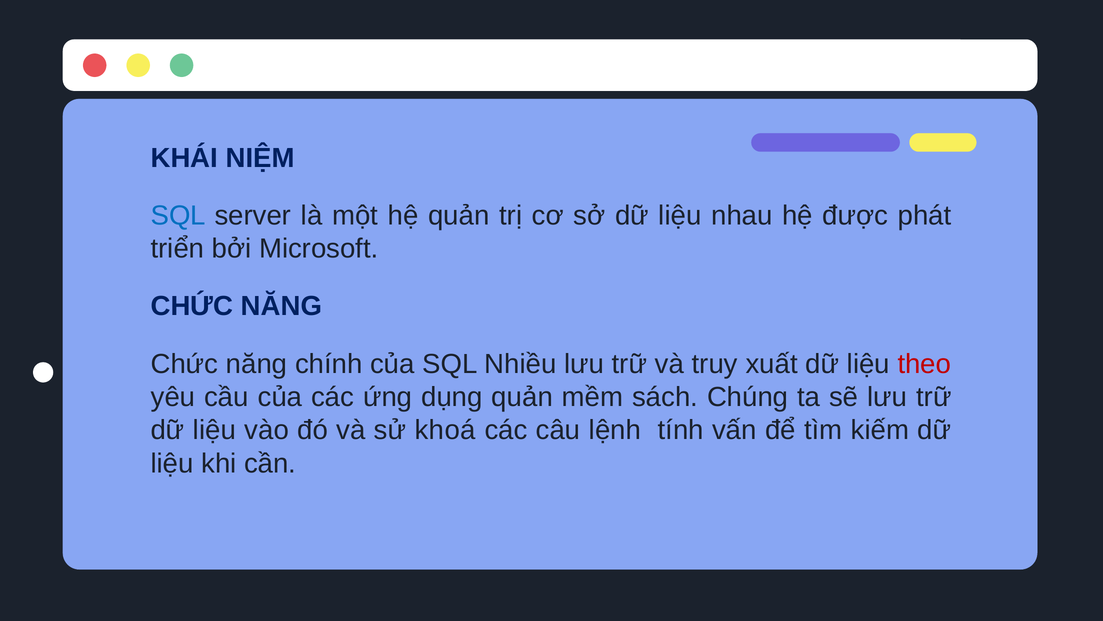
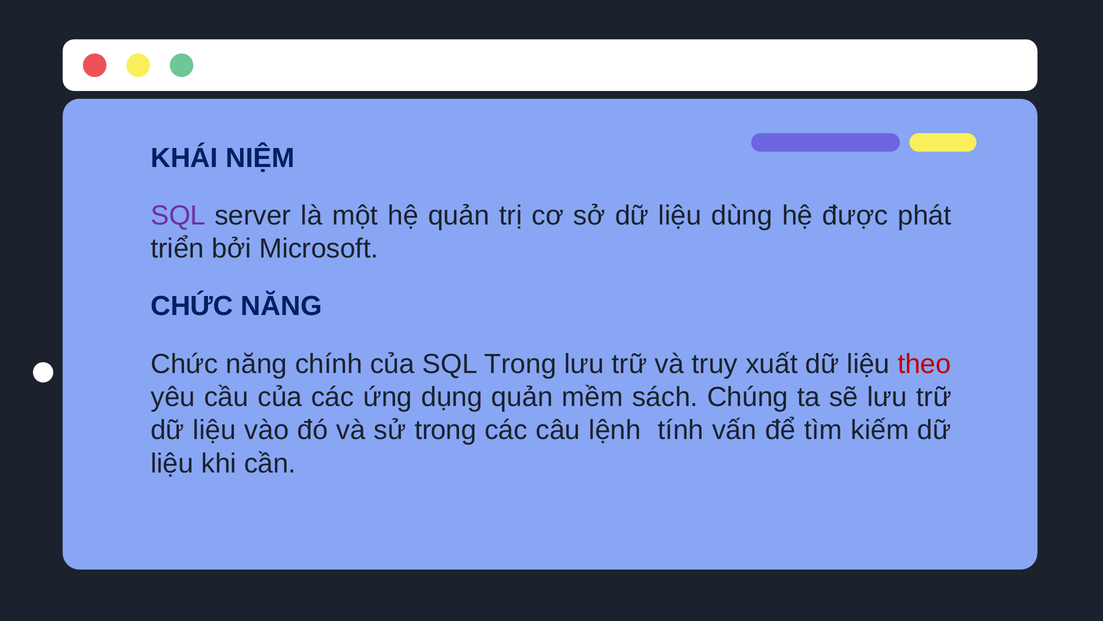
SQL at (178, 215) colour: blue -> purple
nhau: nhau -> dùng
SQL Nhiều: Nhiều -> Trong
sử khoá: khoá -> trong
